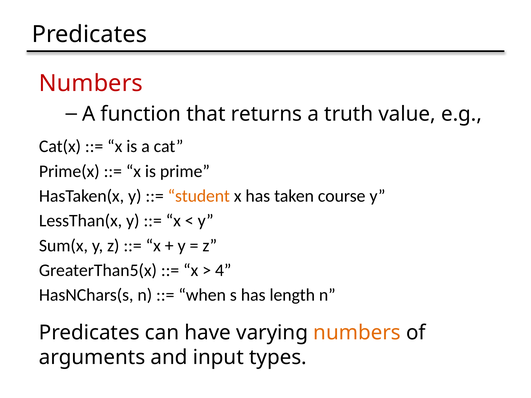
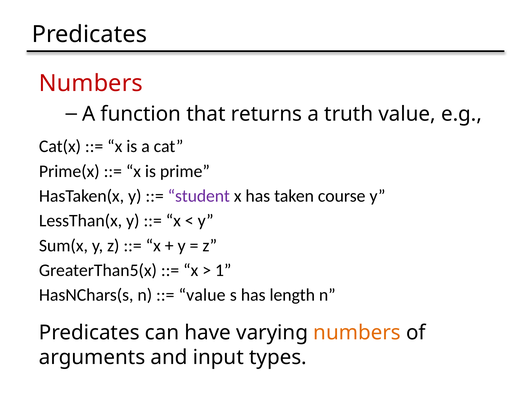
student colour: orange -> purple
4: 4 -> 1
when at (202, 295): when -> value
